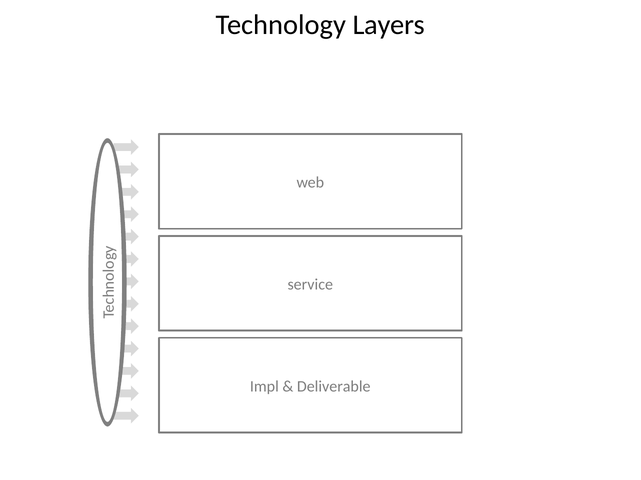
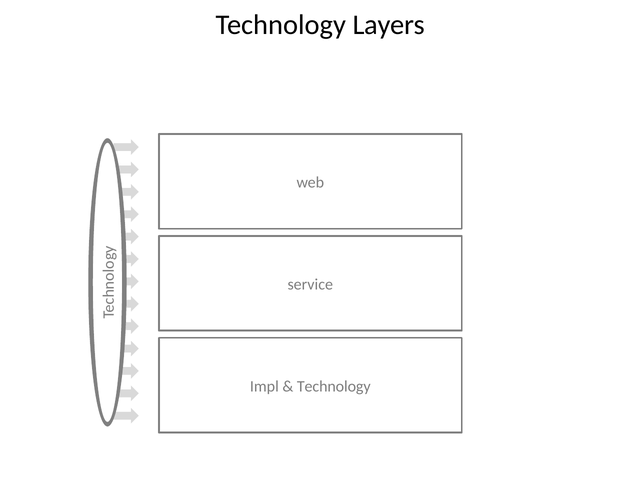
Deliverable at (334, 387): Deliverable -> Technology
